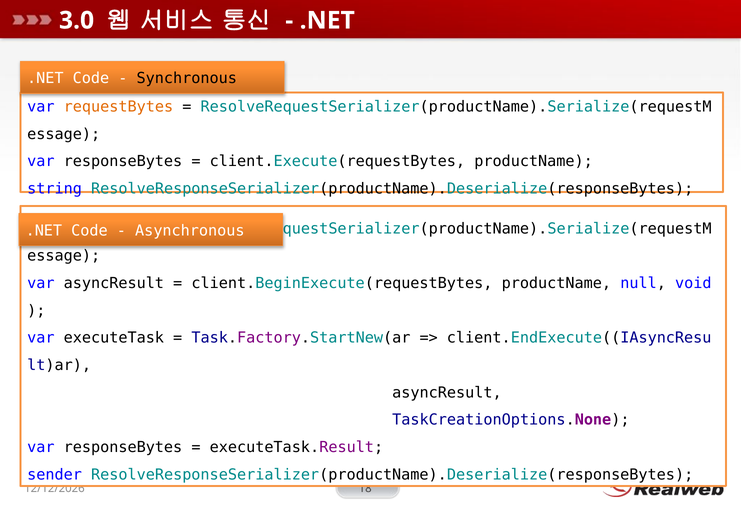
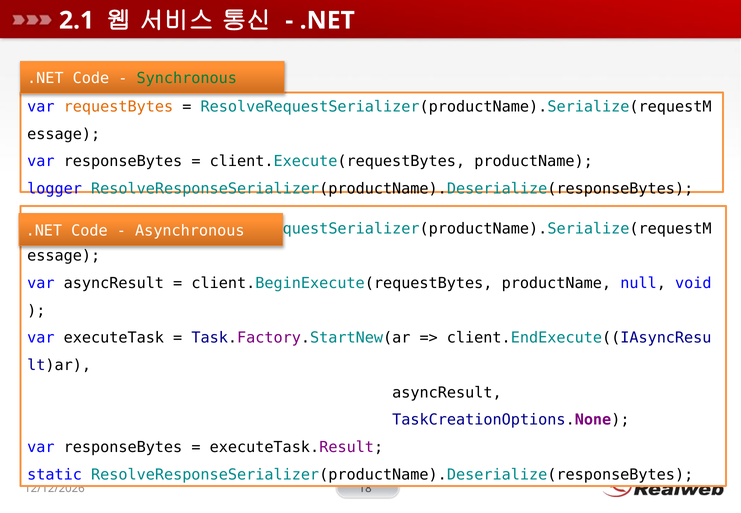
3.0: 3.0 -> 2.1
Synchronous colour: black -> green
string: string -> logger
sender: sender -> static
